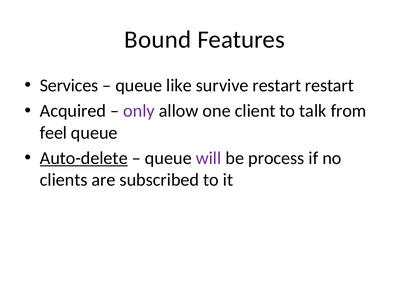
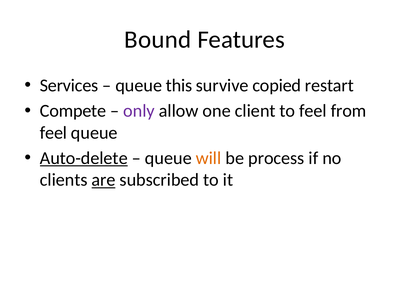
like: like -> this
survive restart: restart -> copied
Acquired: Acquired -> Compete
to talk: talk -> feel
will colour: purple -> orange
are underline: none -> present
